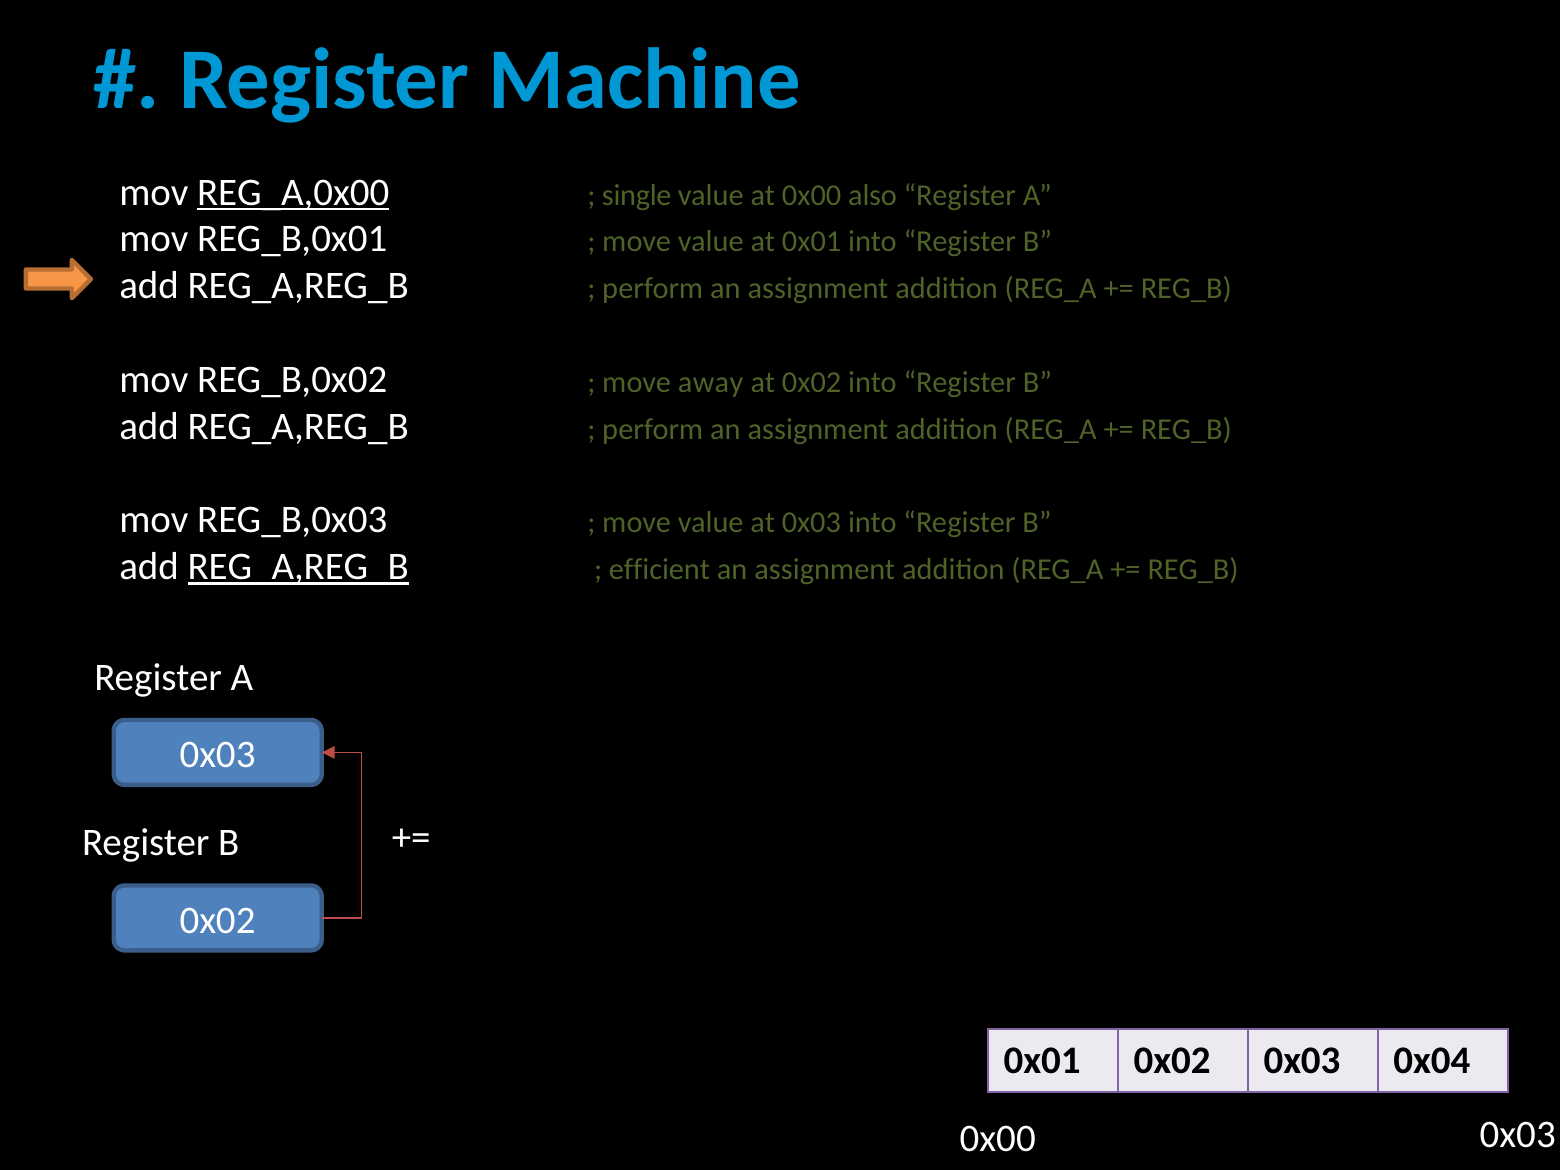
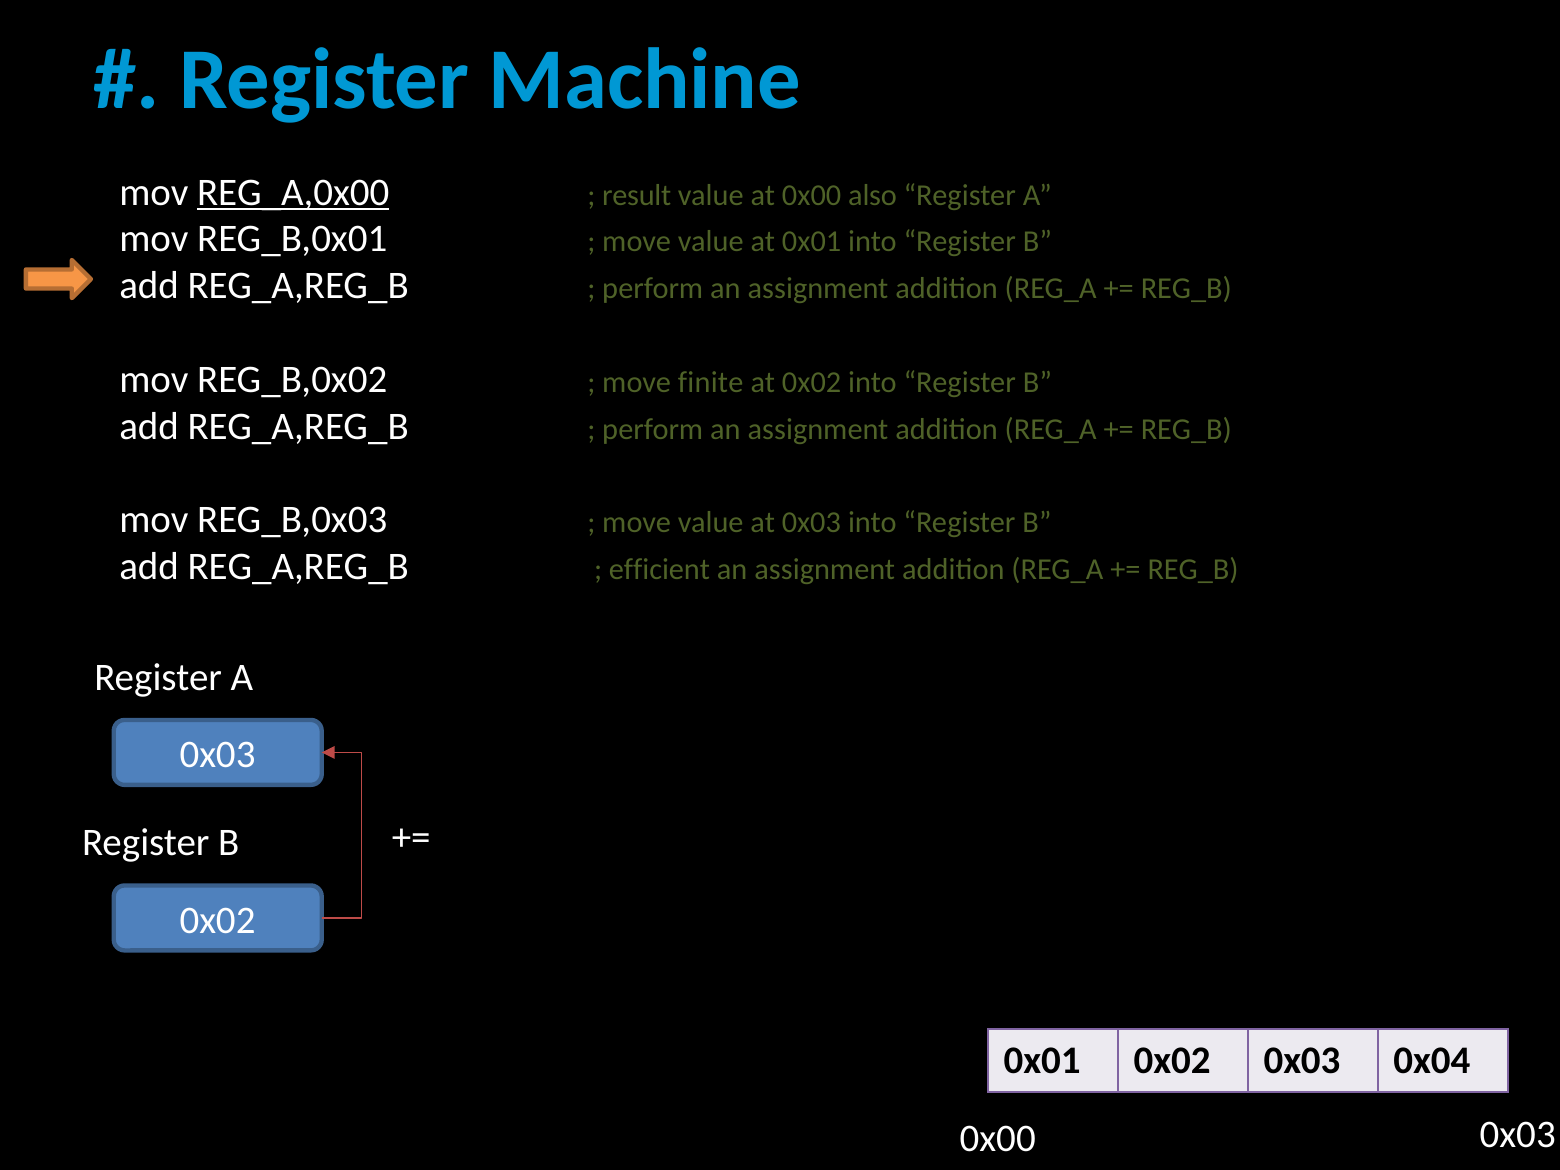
single: single -> result
away: away -> finite
REG_A,REG_B at (298, 567) underline: present -> none
